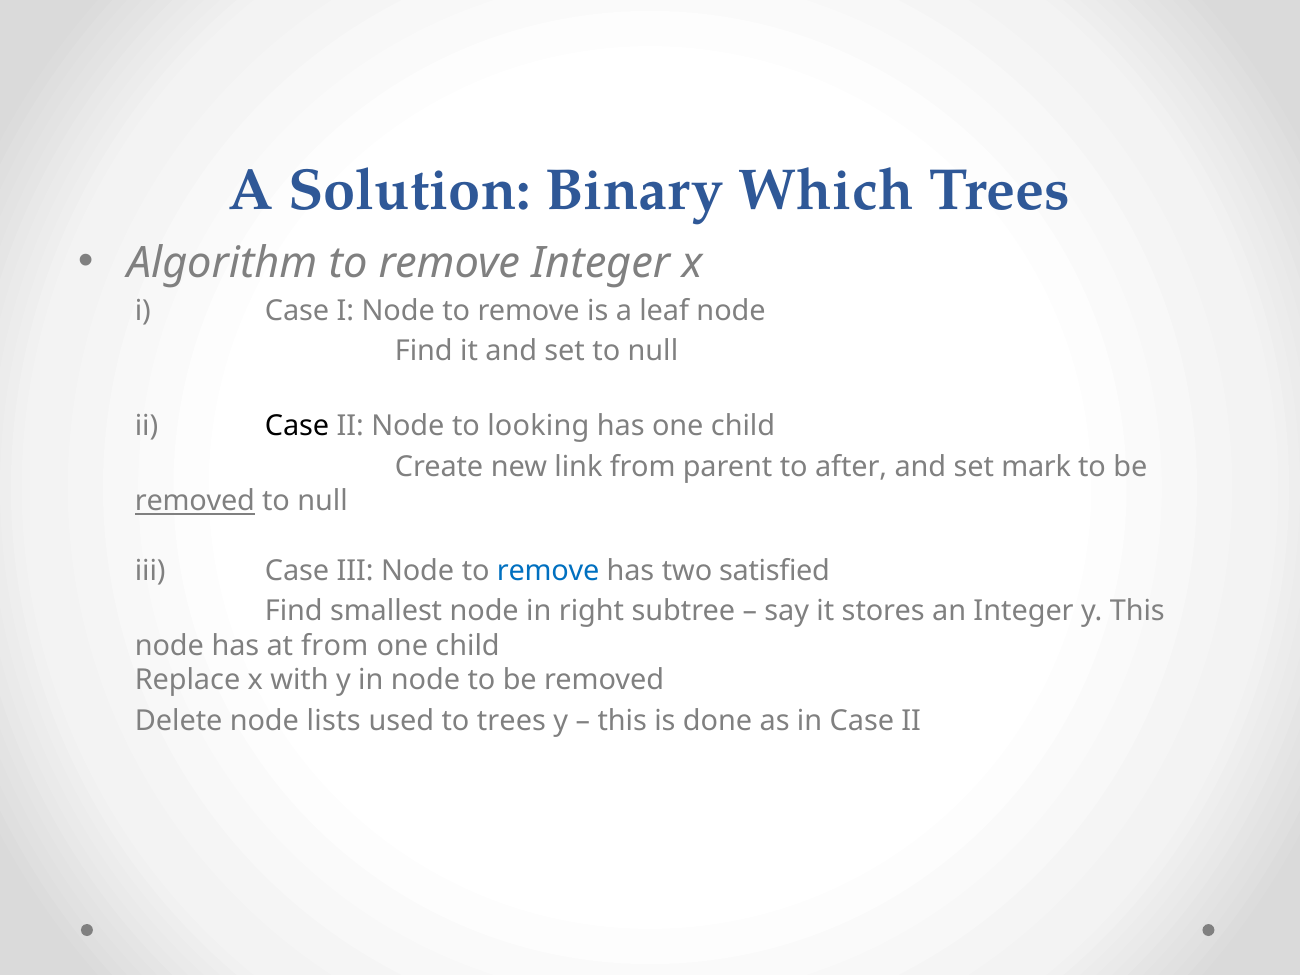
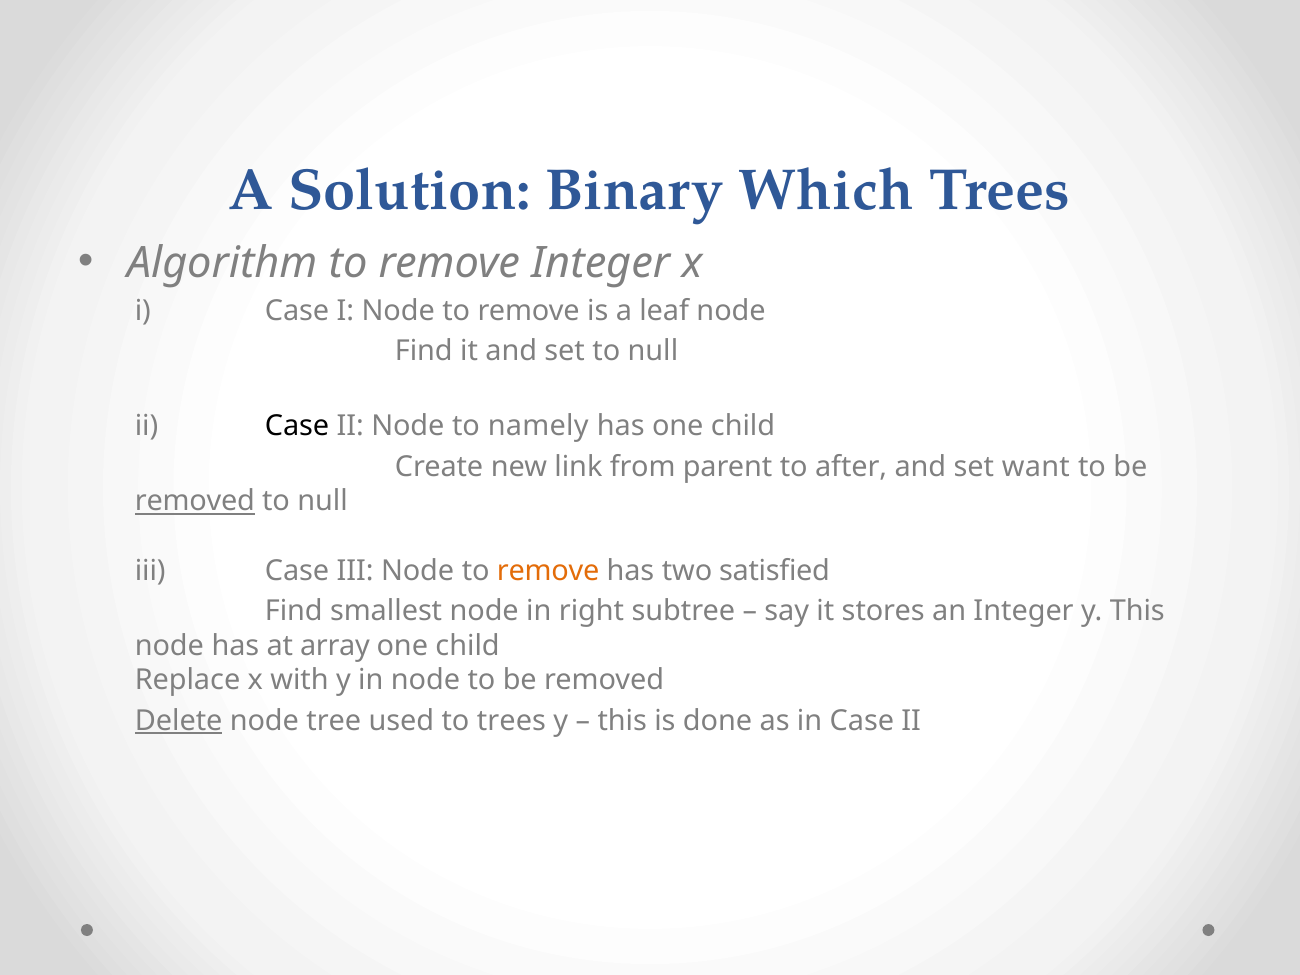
looking: looking -> namely
mark: mark -> want
remove at (548, 571) colour: blue -> orange
at from: from -> array
Delete underline: none -> present
lists: lists -> tree
